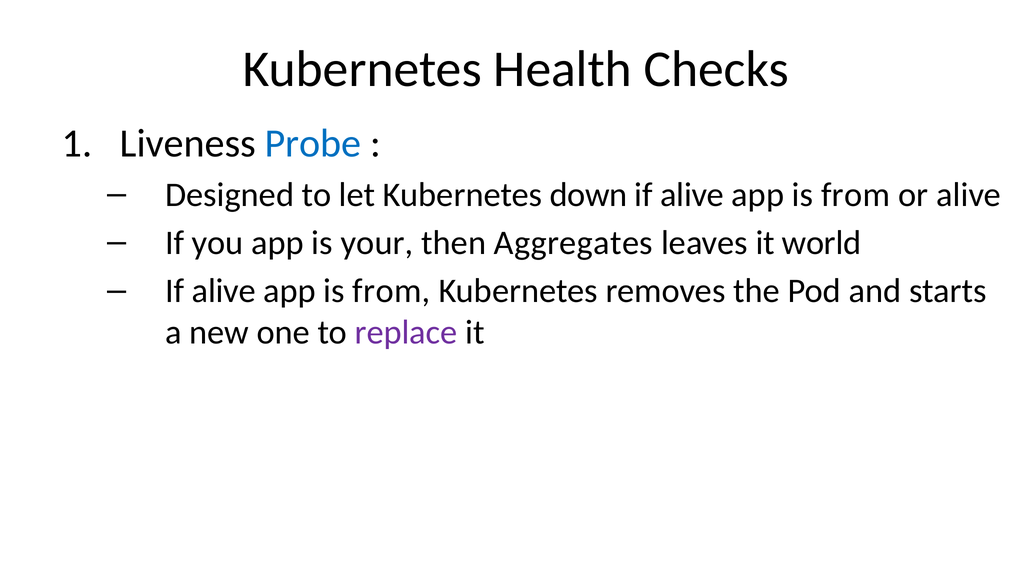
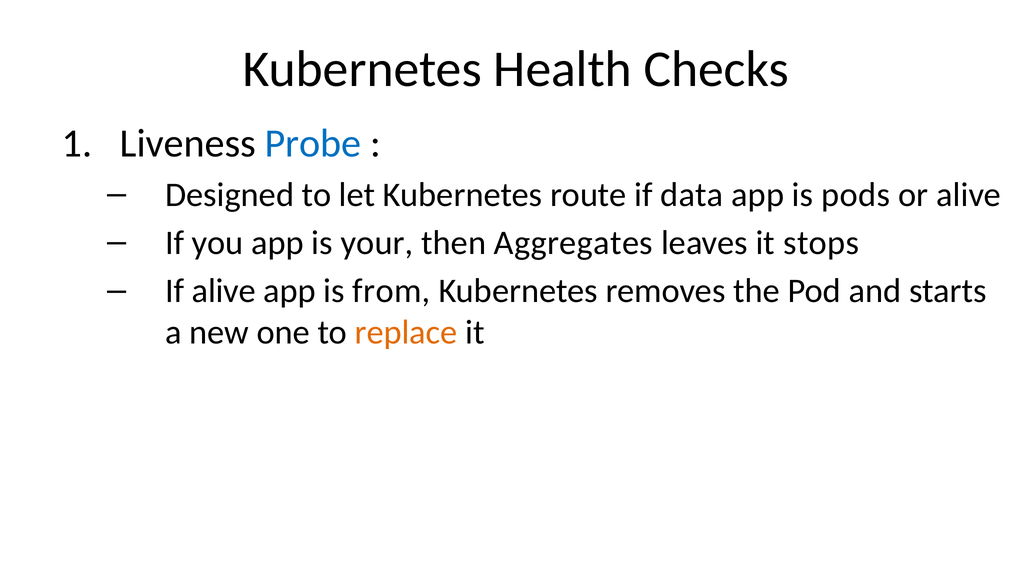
down: down -> route
alive at (692, 195): alive -> data
from at (856, 195): from -> pods
world: world -> stops
replace colour: purple -> orange
